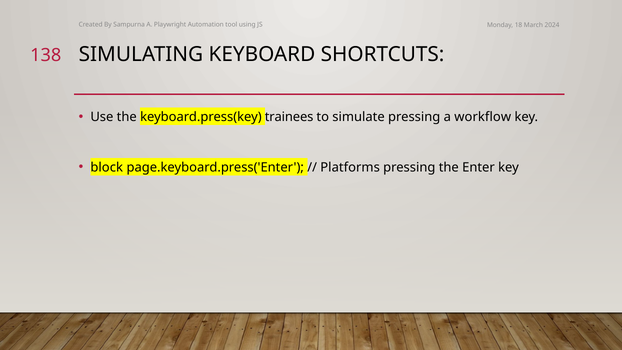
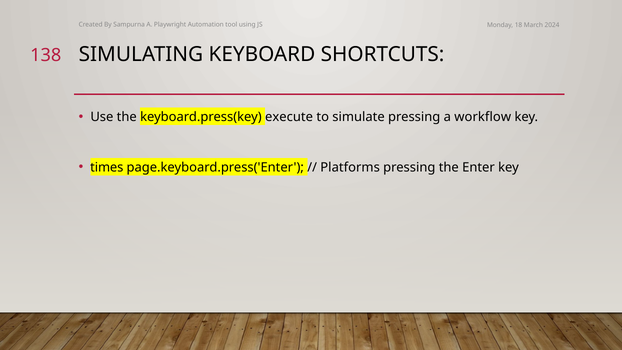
trainees: trainees -> execute
block: block -> times
